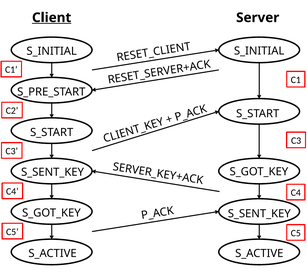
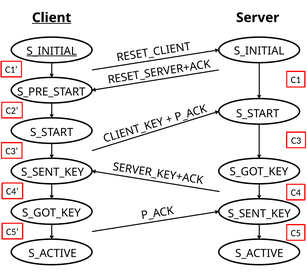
S_INITIAL at (52, 51) underline: none -> present
